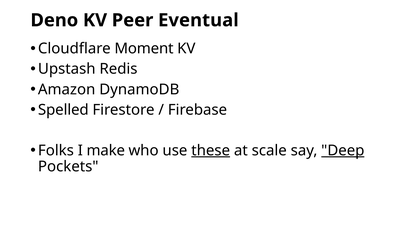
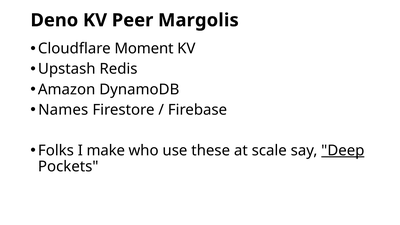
Eventual: Eventual -> Margolis
Spelled: Spelled -> Names
these underline: present -> none
